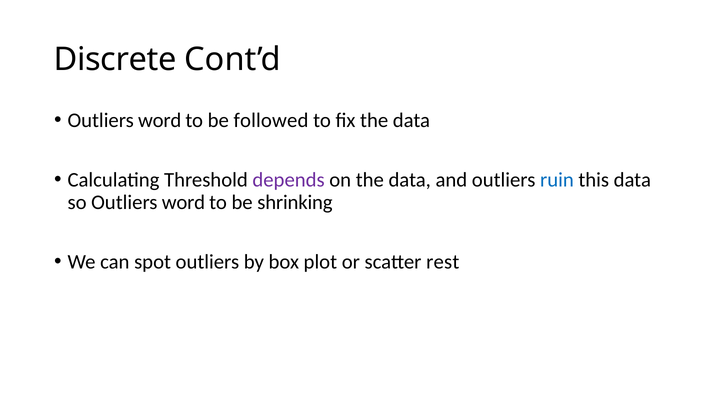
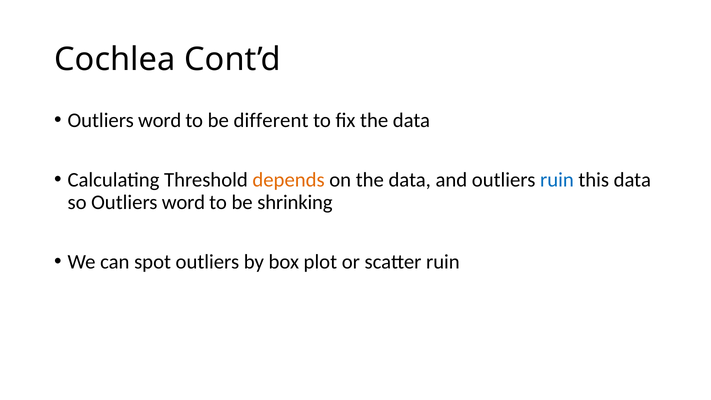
Discrete: Discrete -> Cochlea
followed: followed -> different
depends colour: purple -> orange
scatter rest: rest -> ruin
